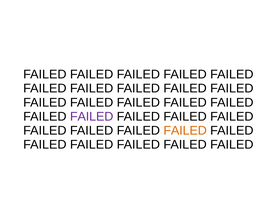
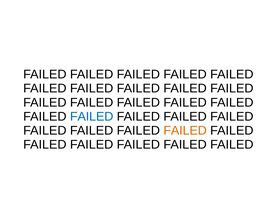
FAILED at (92, 116) colour: purple -> blue
